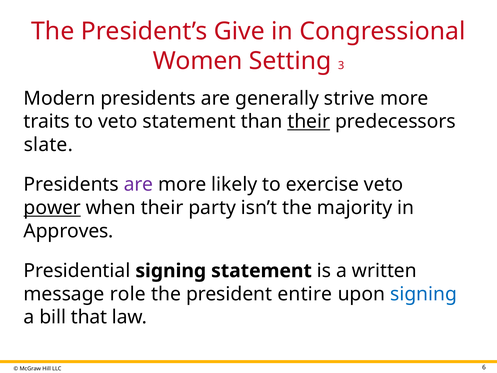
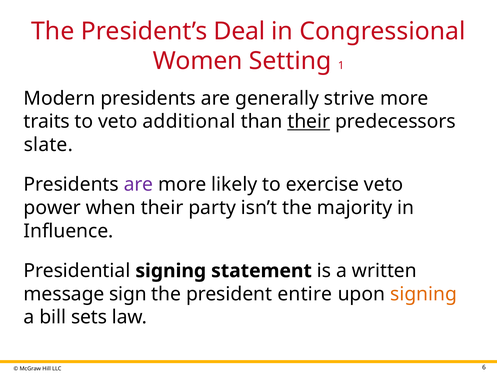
Give: Give -> Deal
3: 3 -> 1
veto statement: statement -> additional
power underline: present -> none
Approves: Approves -> Influence
role: role -> sign
signing at (424, 294) colour: blue -> orange
that: that -> sets
